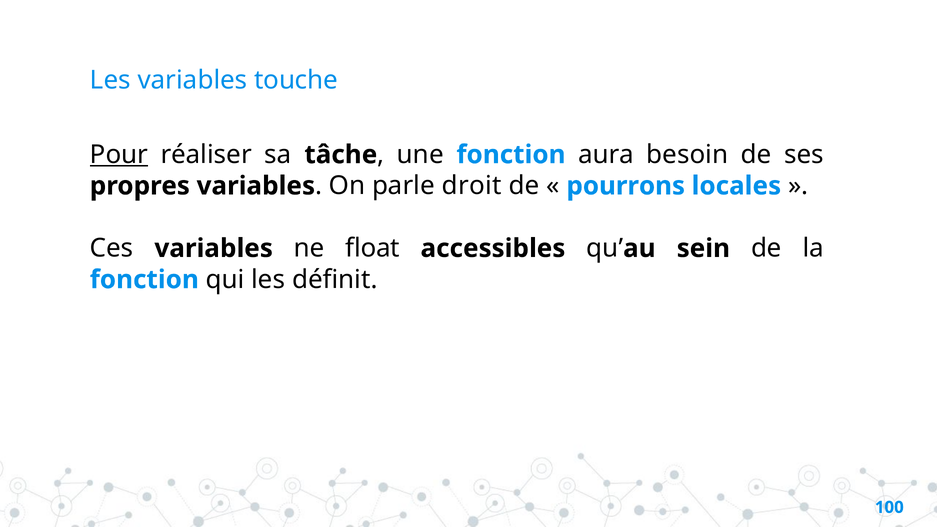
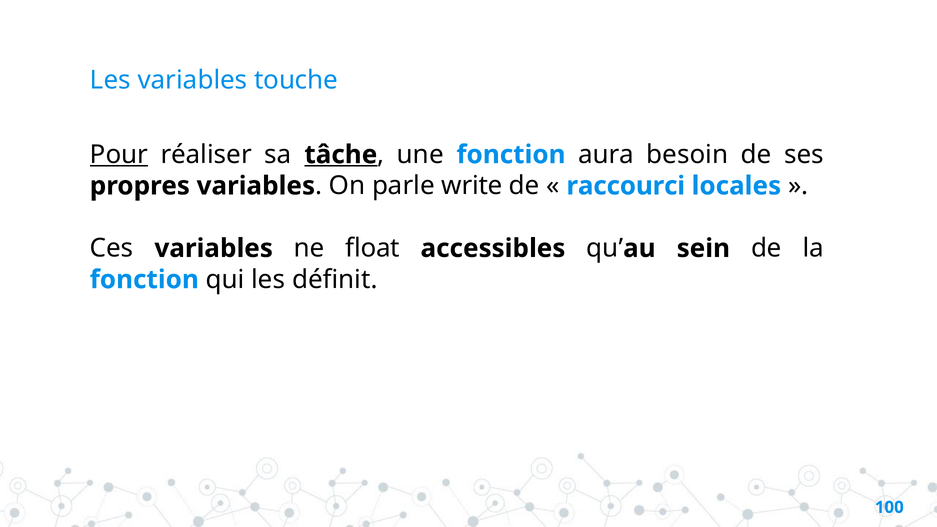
tâche underline: none -> present
droit: droit -> write
pourrons: pourrons -> raccourci
